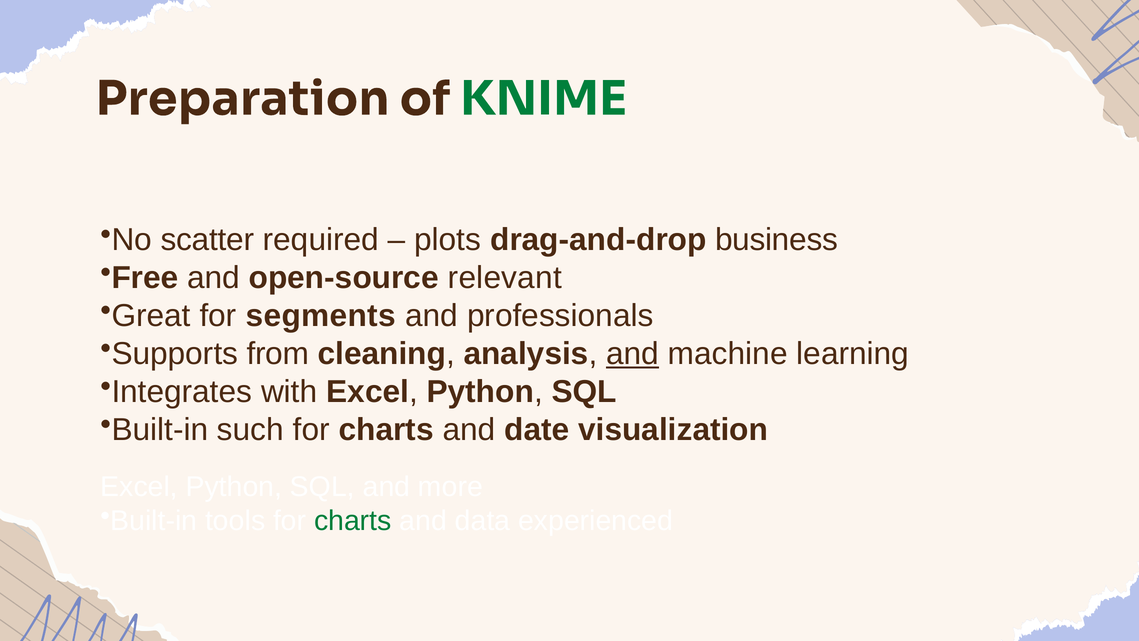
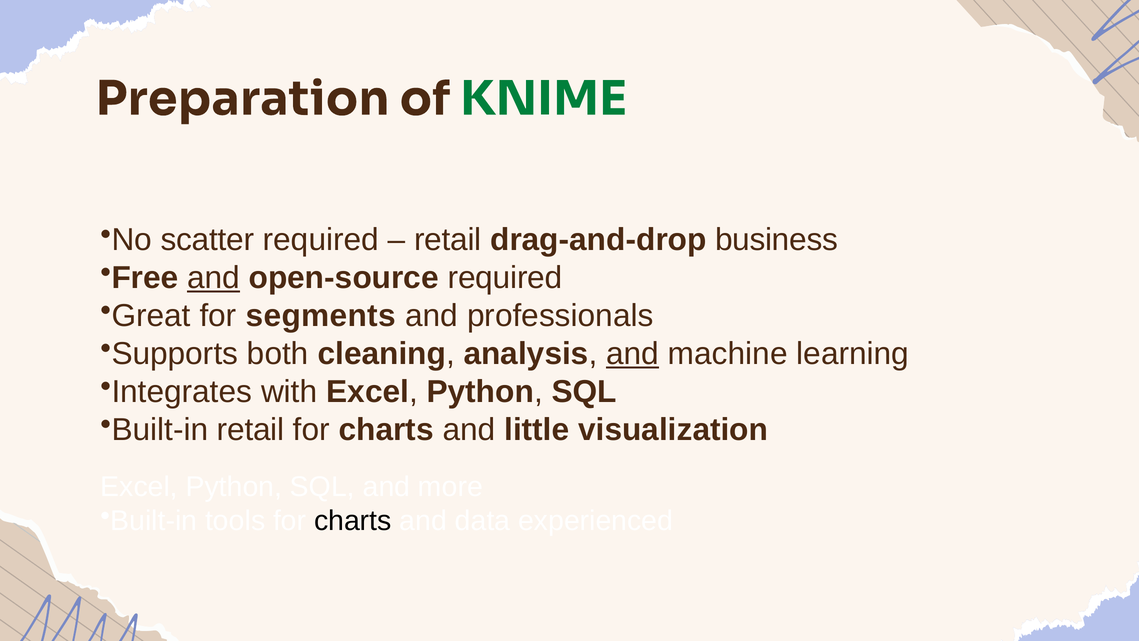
plots at (448, 240): plots -> retail
and at (213, 278) underline: none -> present
open-source relevant: relevant -> required
from: from -> both
Built-in such: such -> retail
date: date -> little
charts at (353, 521) colour: green -> black
